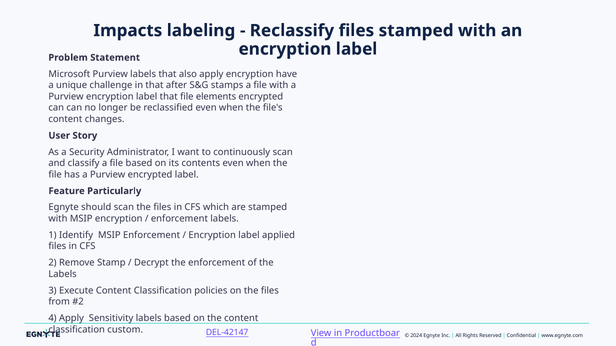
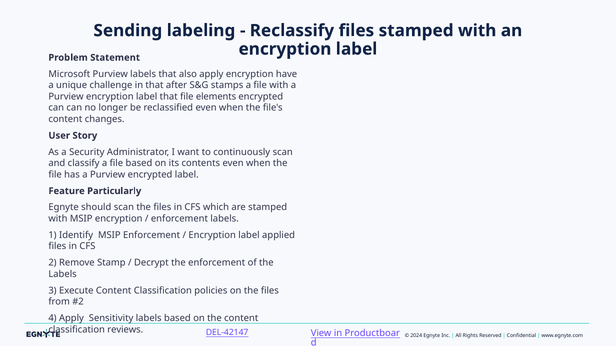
Impacts: Impacts -> Sending
custom: custom -> reviews
